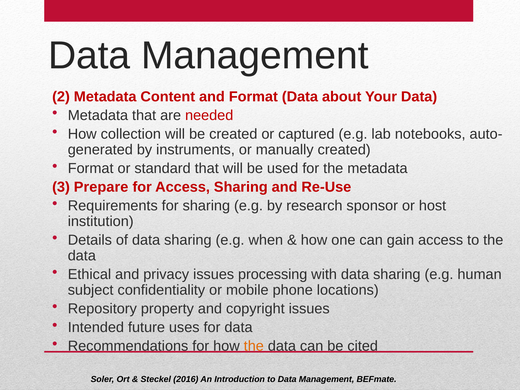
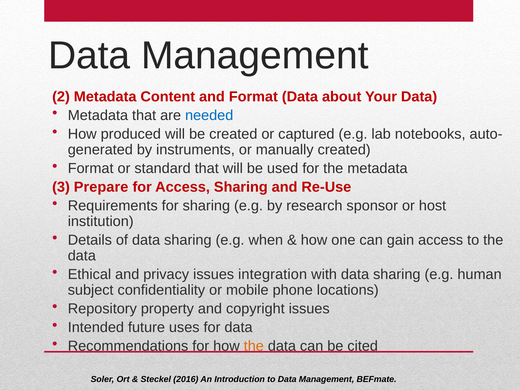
needed colour: red -> blue
collection: collection -> produced
processing: processing -> integration
